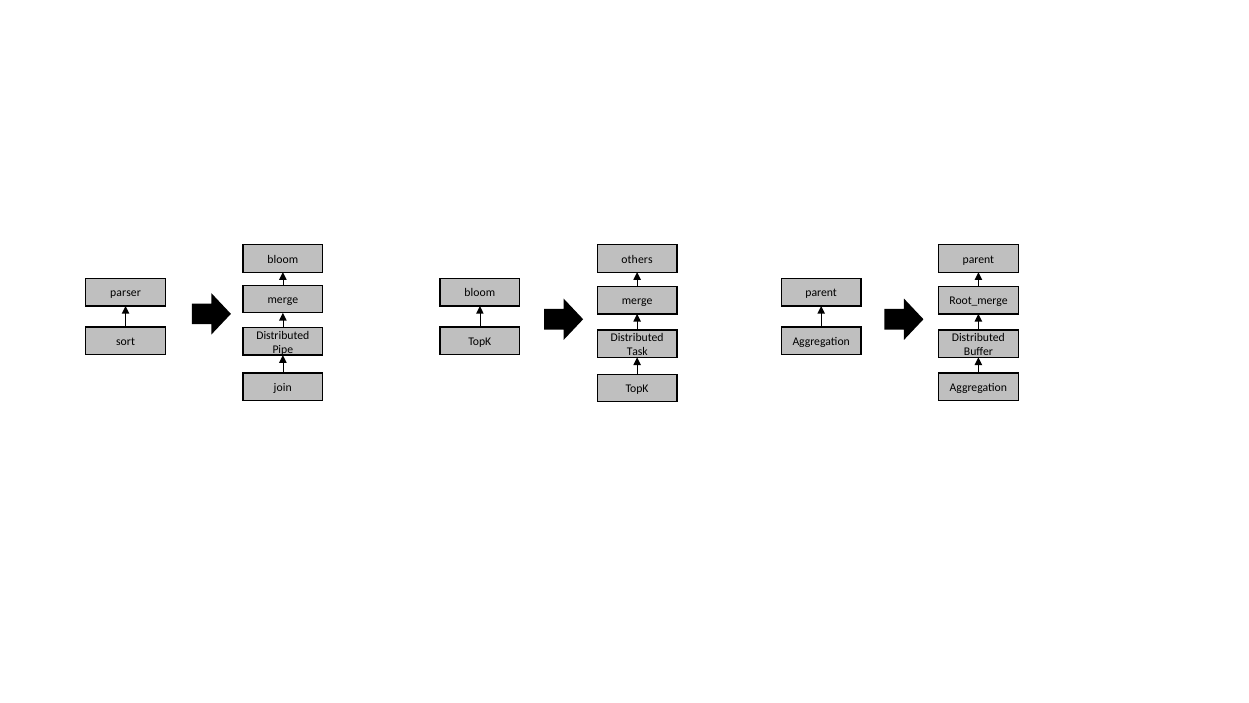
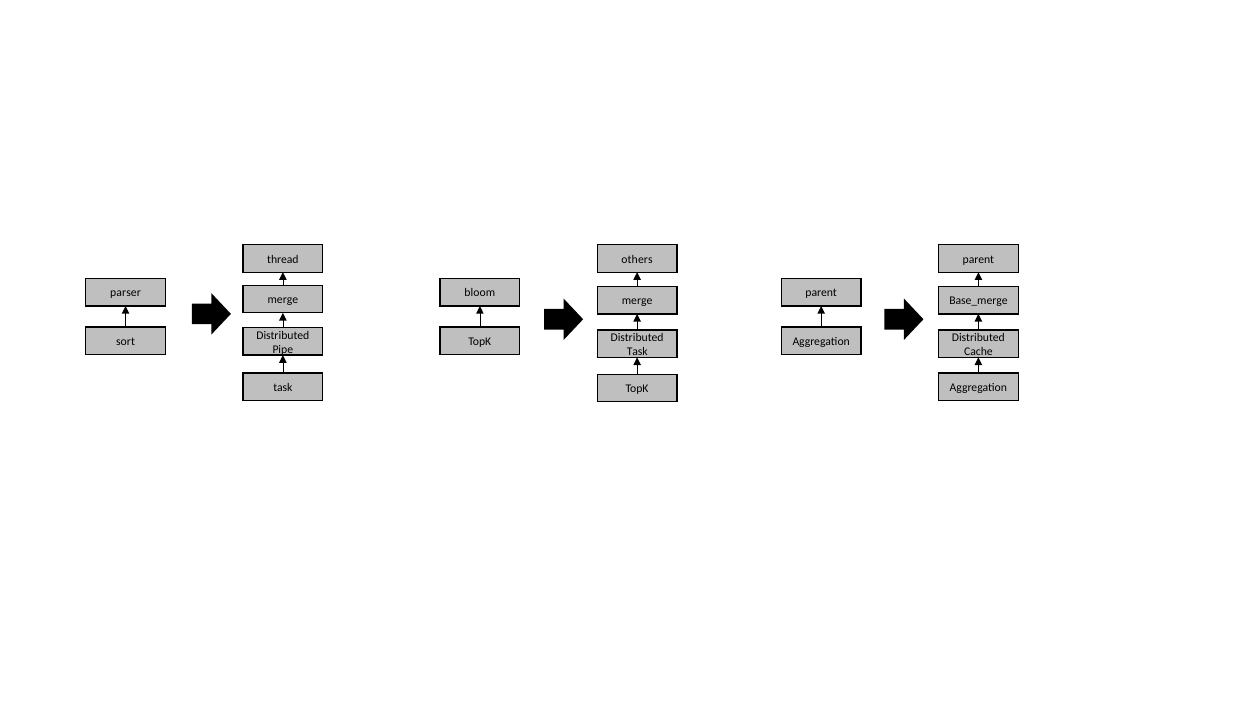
bloom at (283, 259): bloom -> thread
Root_merge: Root_merge -> Base_merge
Buffer: Buffer -> Cache
join at (283, 387): join -> task
